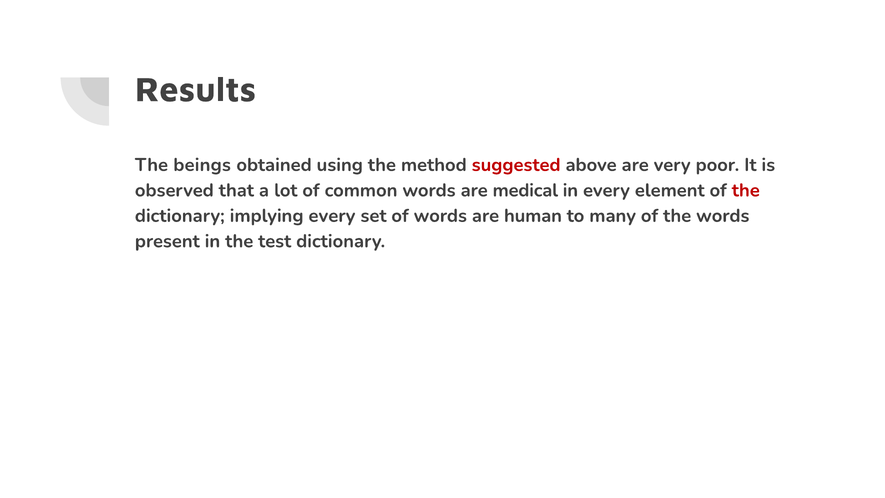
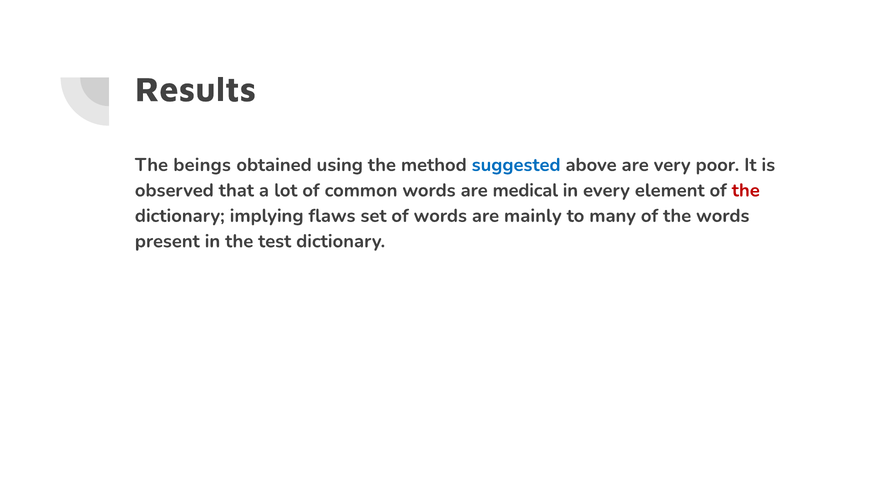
suggested colour: red -> blue
implying every: every -> flaws
human: human -> mainly
